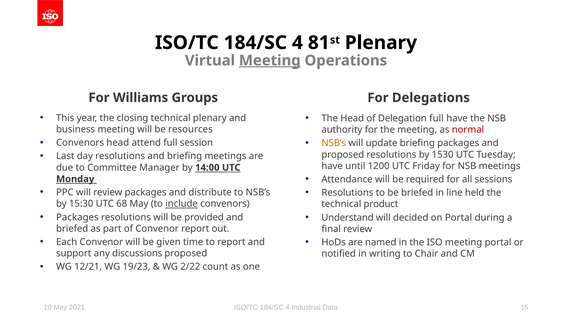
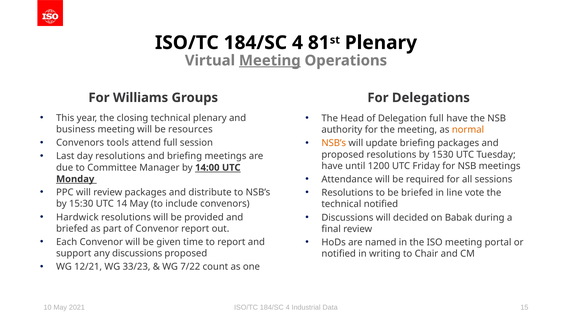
normal colour: red -> orange
Convenors head: head -> tools
held: held -> vote
68: 68 -> 14
include underline: present -> none
technical product: product -> notified
Packages at (77, 217): Packages -> Hardwick
Understand at (347, 217): Understand -> Discussions
on Portal: Portal -> Babak
19/23: 19/23 -> 33/23
2/22: 2/22 -> 7/22
